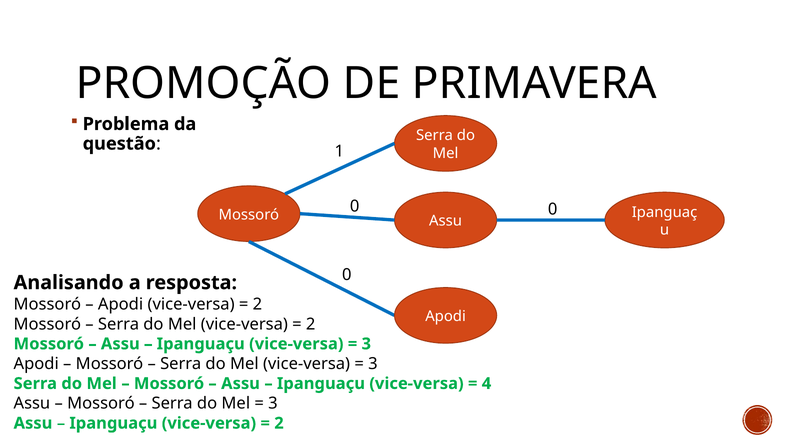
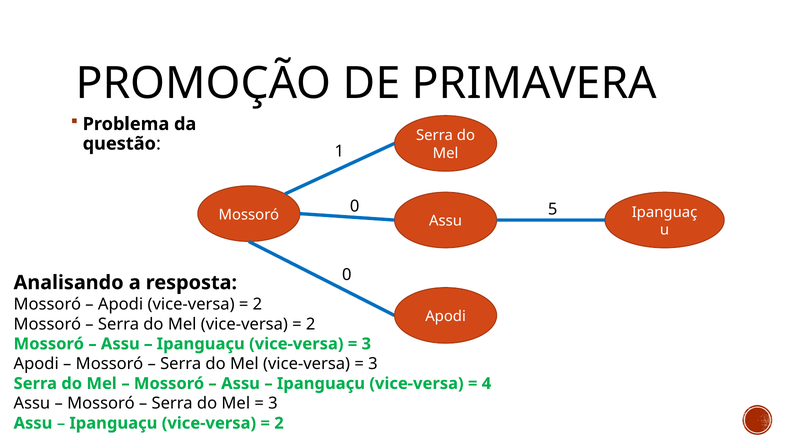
0 at (553, 210): 0 -> 5
